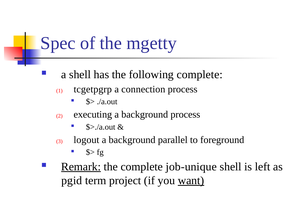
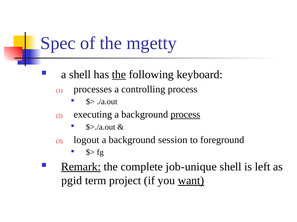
the at (119, 75) underline: none -> present
following complete: complete -> keyboard
tcgetpgrp: tcgetpgrp -> processes
connection: connection -> controlling
process at (185, 115) underline: none -> present
parallel: parallel -> session
